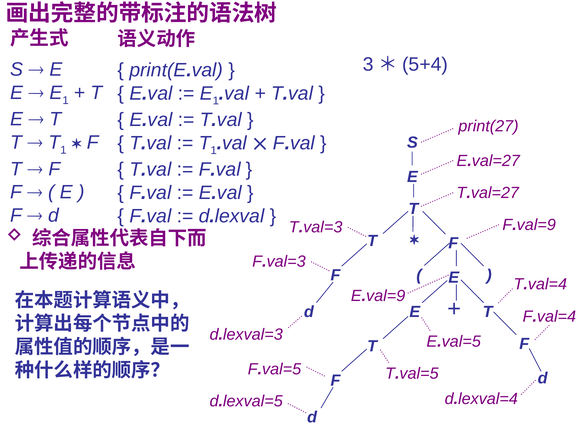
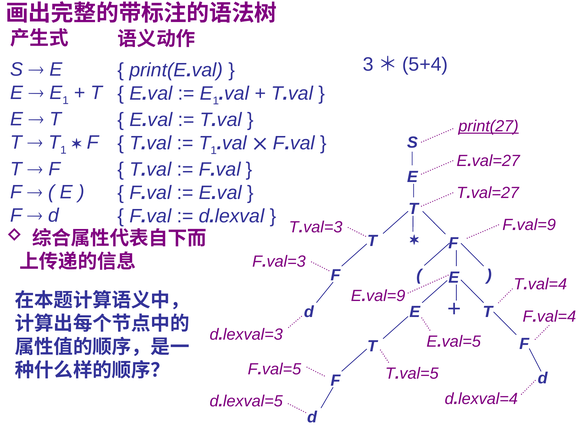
print(27 underline: none -> present
